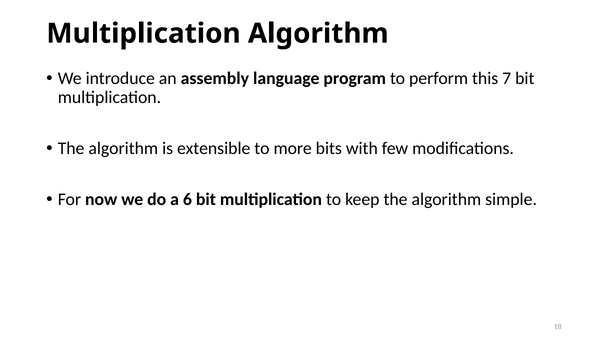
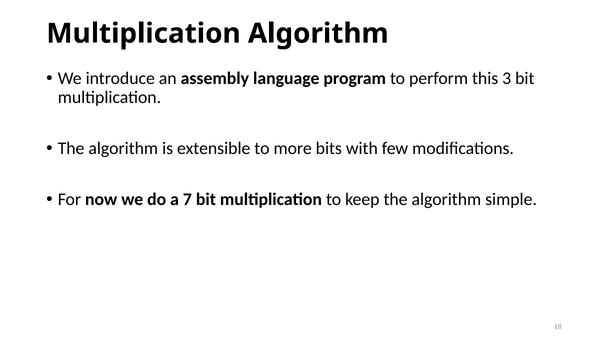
7: 7 -> 3
6: 6 -> 7
